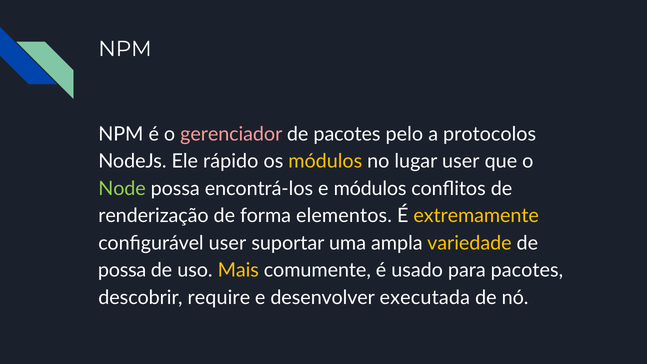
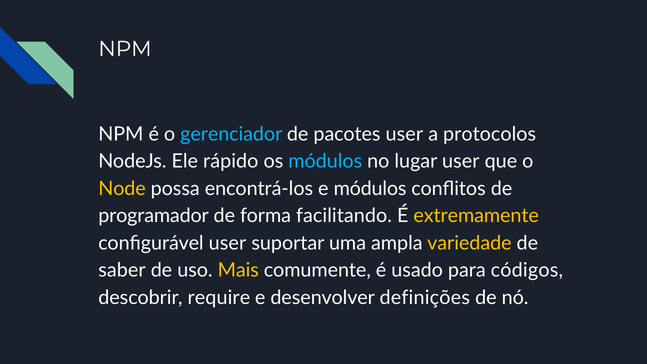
gerenciador colour: pink -> light blue
pacotes pelo: pelo -> user
módulos at (325, 161) colour: yellow -> light blue
Node colour: light green -> yellow
renderização: renderização -> programador
elementos: elementos -> facilitando
possa at (122, 270): possa -> saber
para pacotes: pacotes -> códigos
executada: executada -> definições
